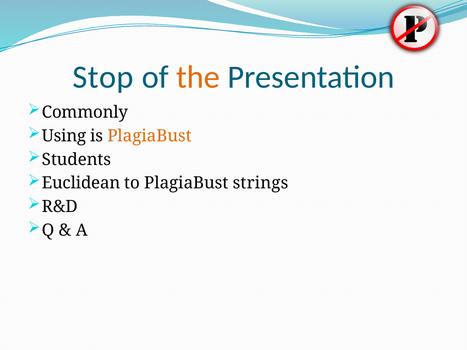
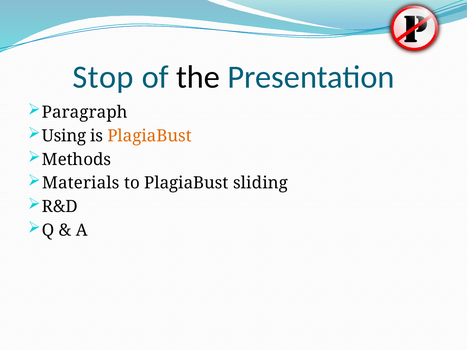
the colour: orange -> black
Commonly: Commonly -> Paragraph
Students: Students -> Methods
Euclidean: Euclidean -> Materials
strings: strings -> sliding
